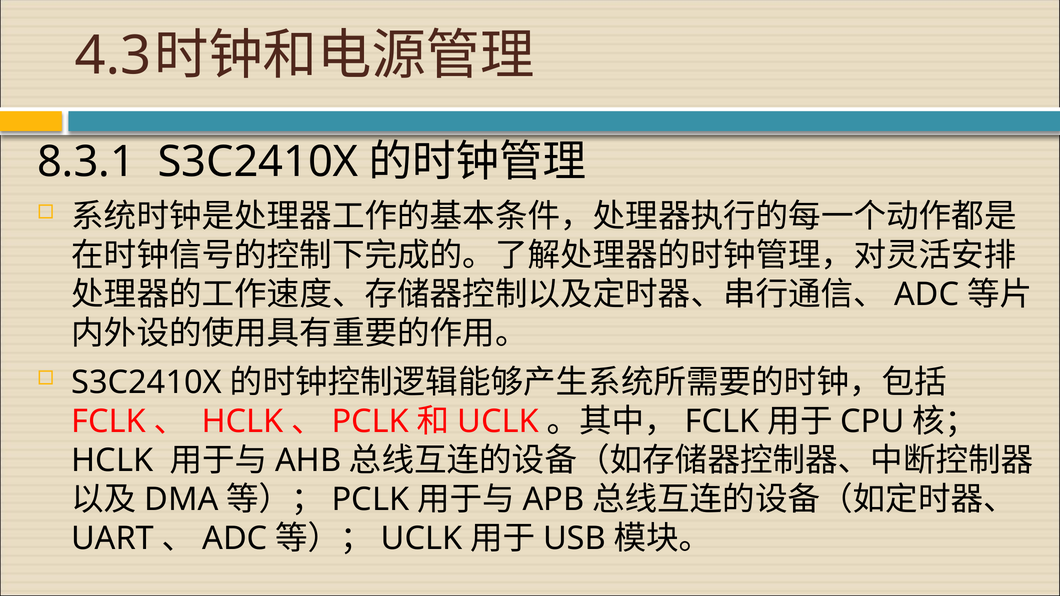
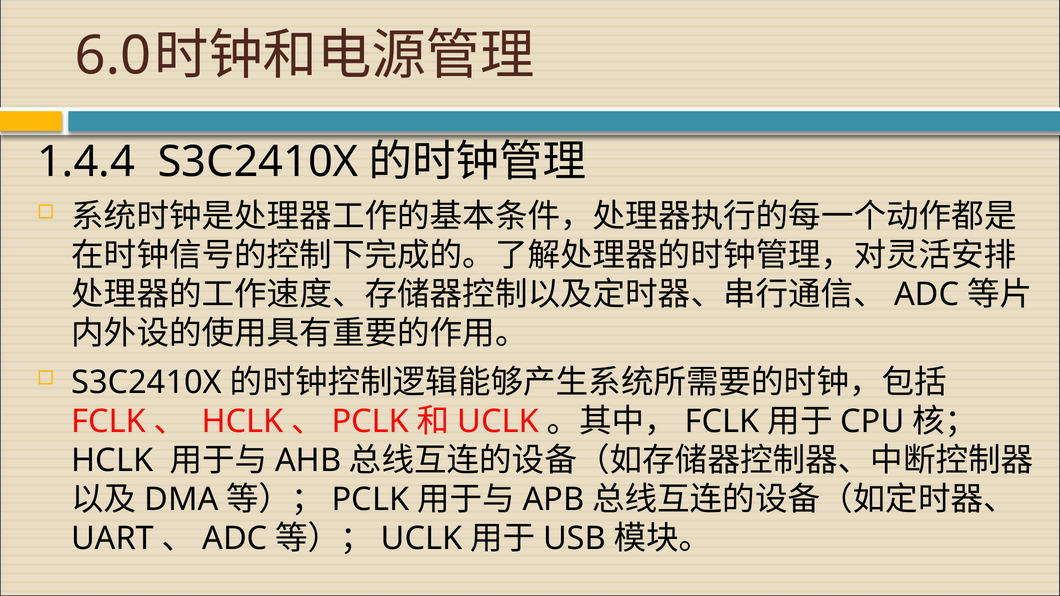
4.3: 4.3 -> 6.0
8.3.1: 8.3.1 -> 1.4.4
